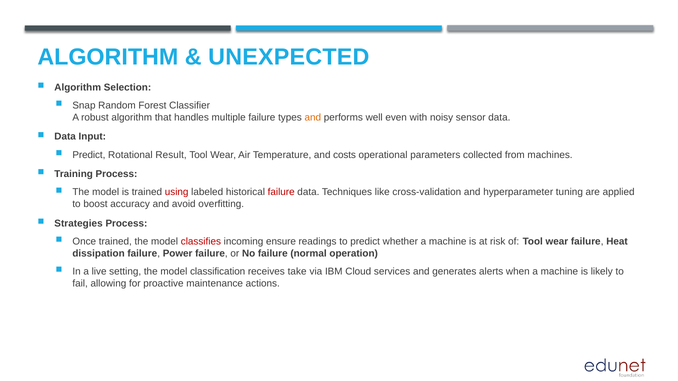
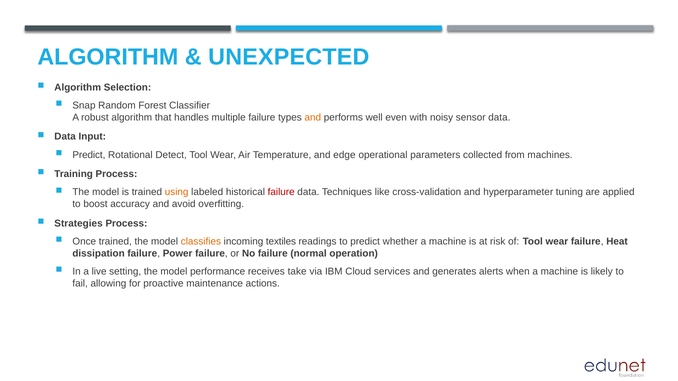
Result: Result -> Detect
costs: costs -> edge
using colour: red -> orange
classifies colour: red -> orange
ensure: ensure -> textiles
classification: classification -> performance
